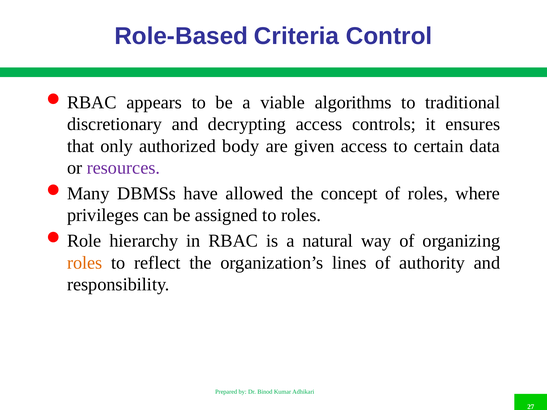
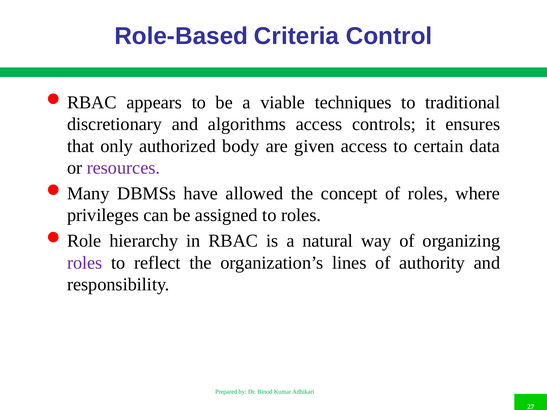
algorithms: algorithms -> techniques
decrypting: decrypting -> algorithms
roles at (85, 263) colour: orange -> purple
